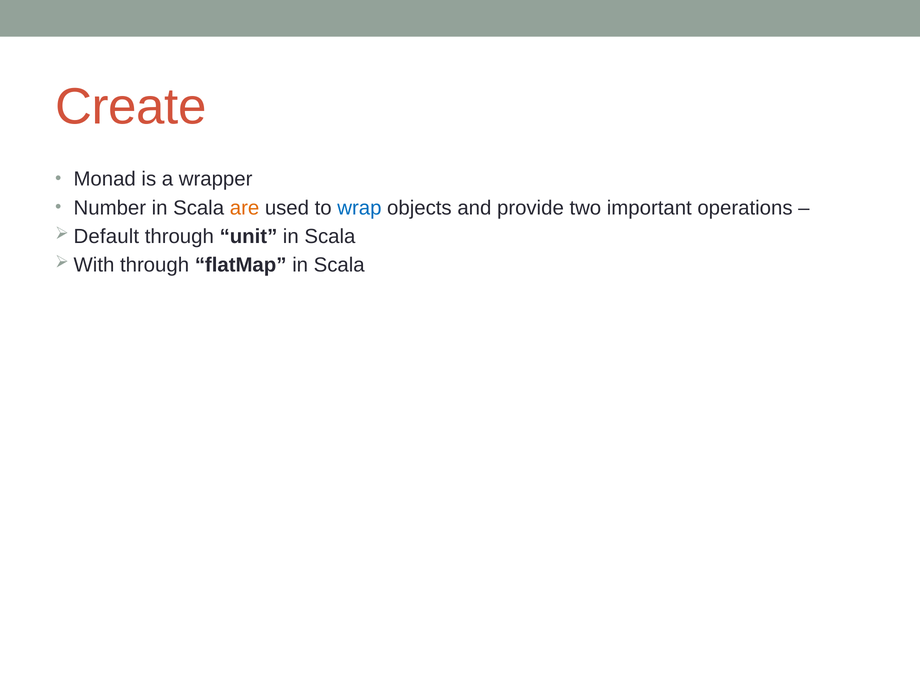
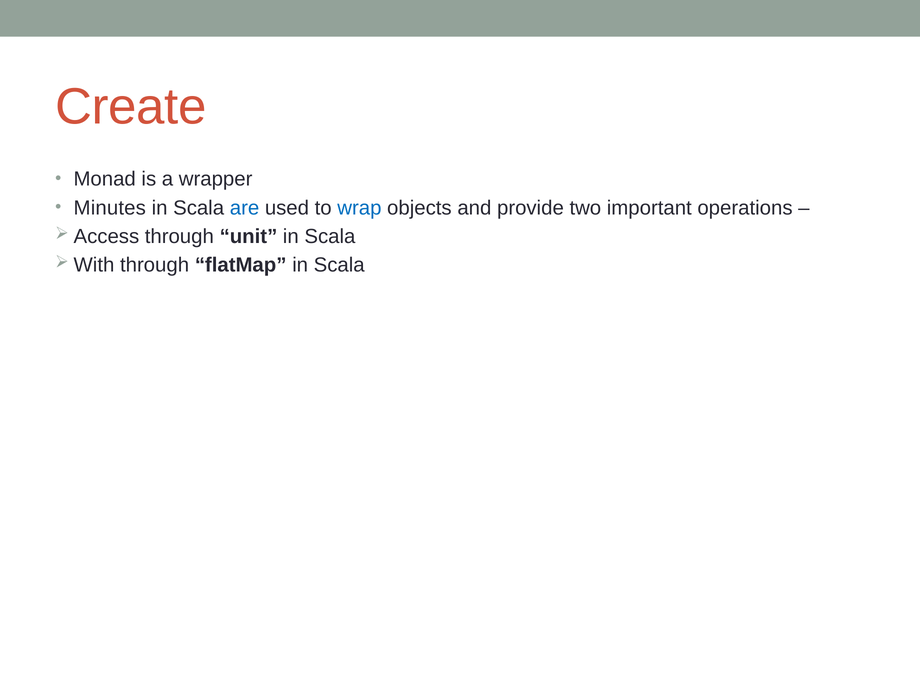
Number: Number -> Minutes
are colour: orange -> blue
Default: Default -> Access
